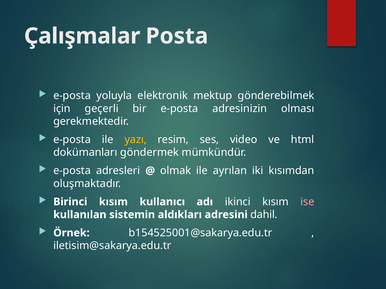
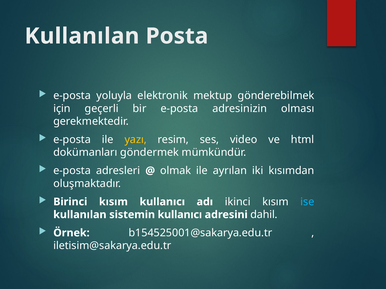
Çalışmalar at (82, 36): Çalışmalar -> Kullanılan
ise colour: pink -> light blue
sistemin aldıkları: aldıkları -> kullanıcı
